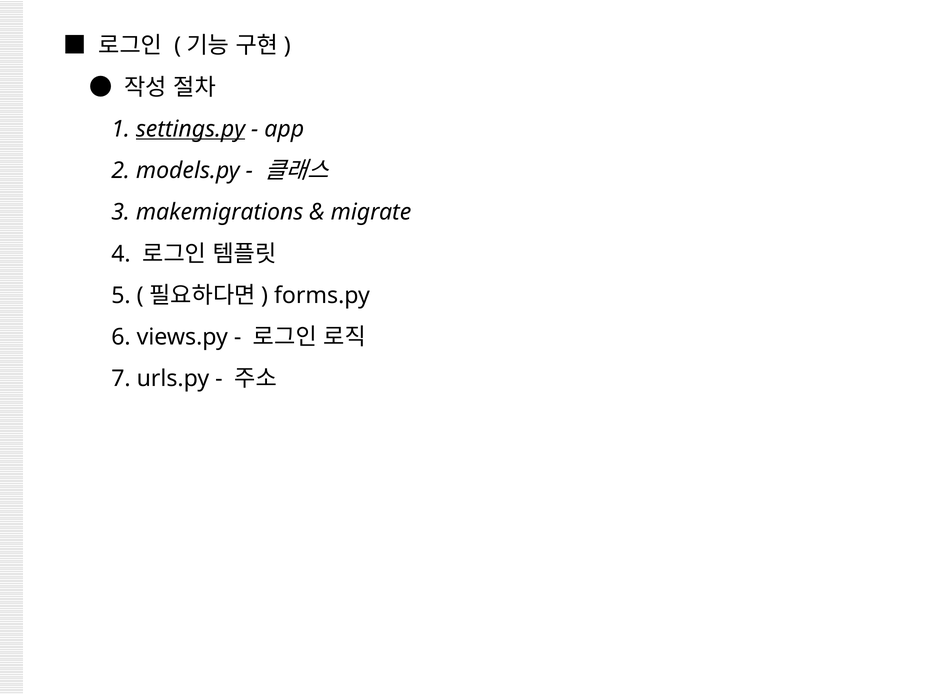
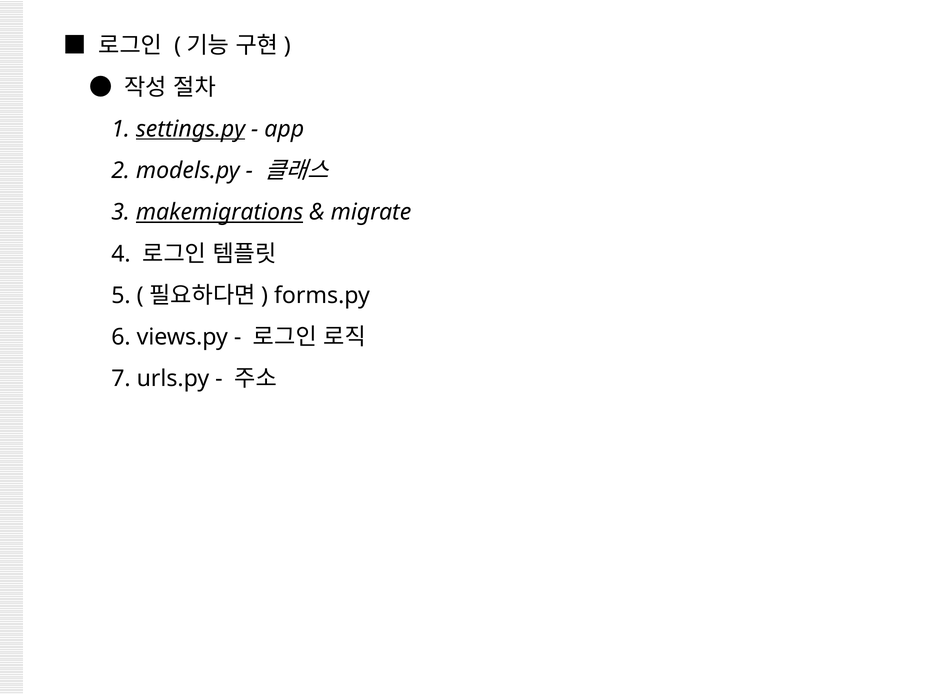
makemigrations underline: none -> present
